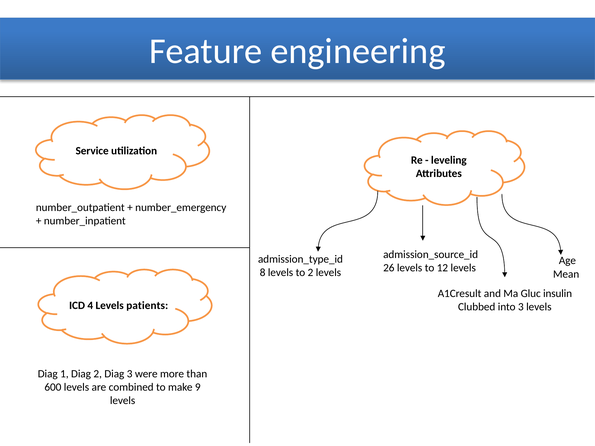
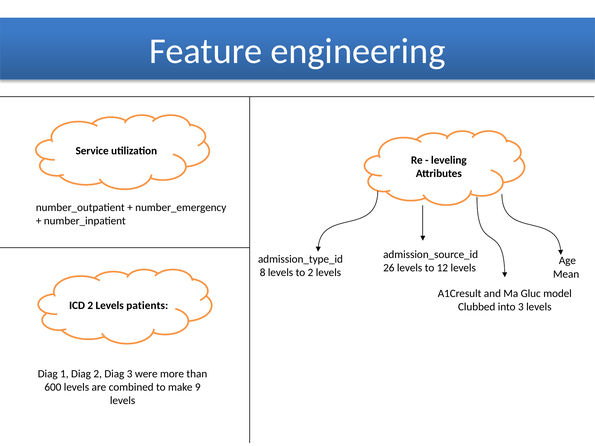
insulin: insulin -> model
ICD 4: 4 -> 2
